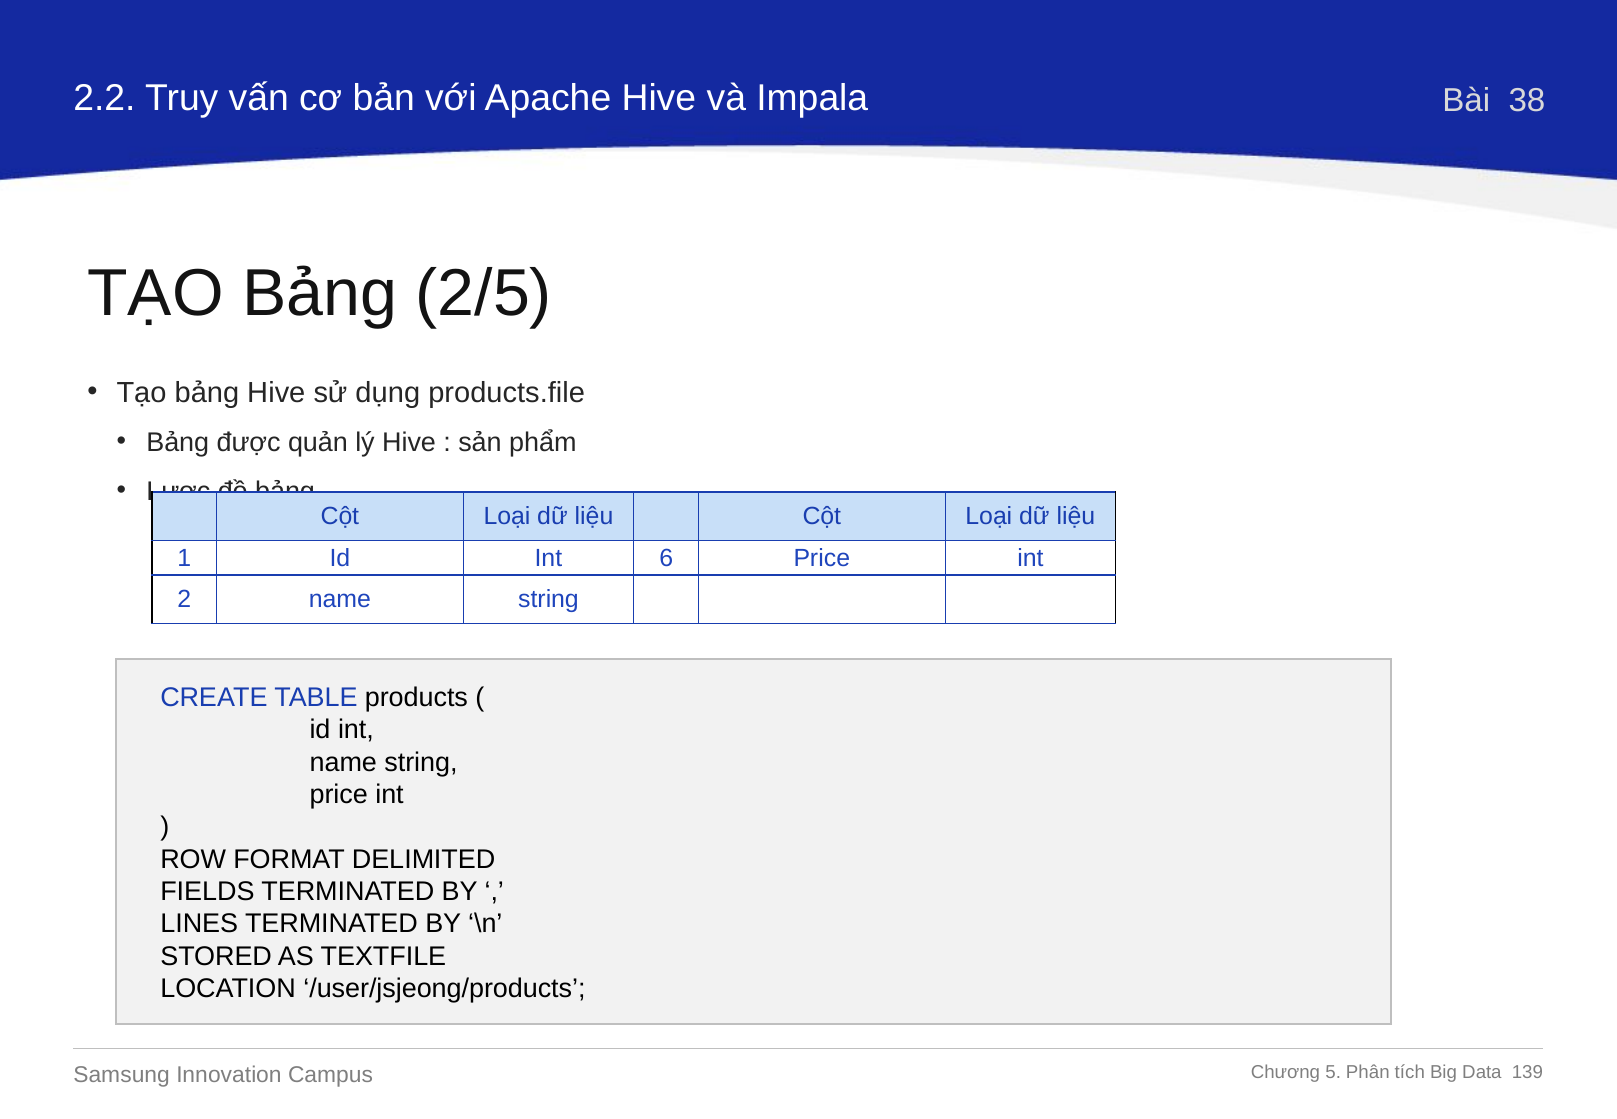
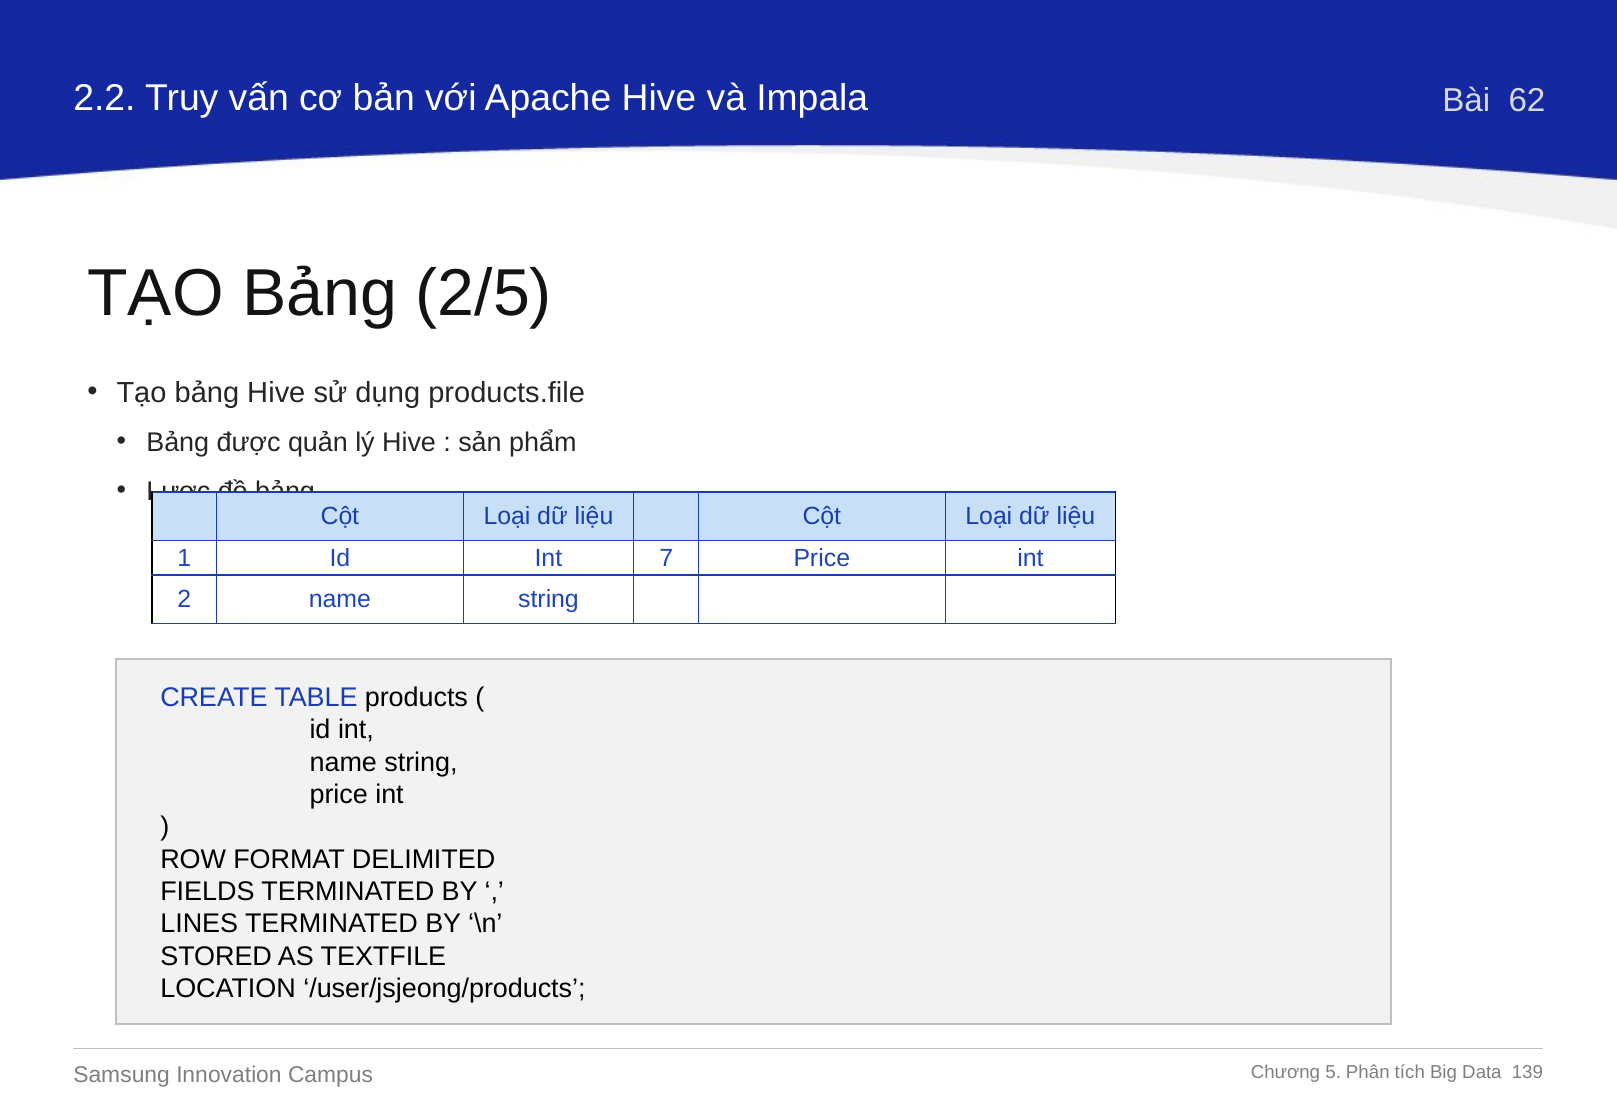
38: 38 -> 62
6: 6 -> 7
